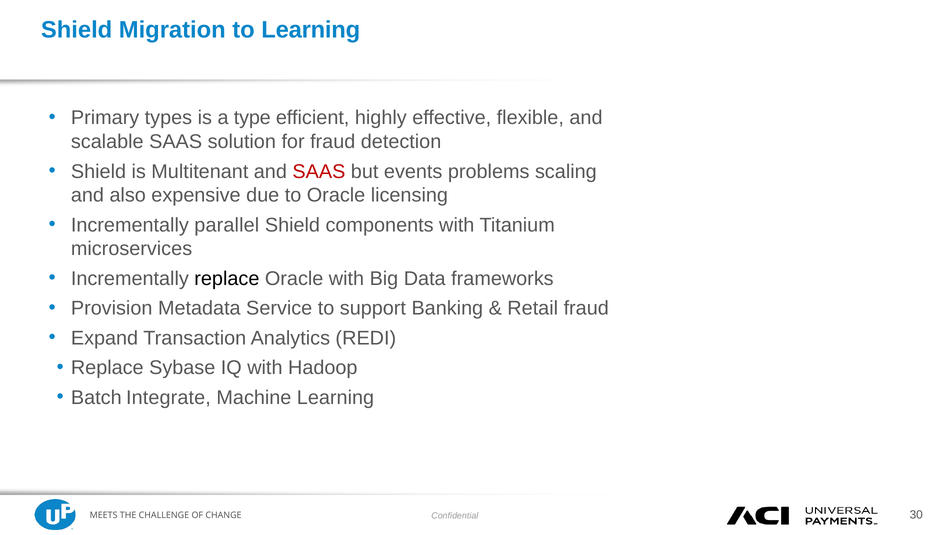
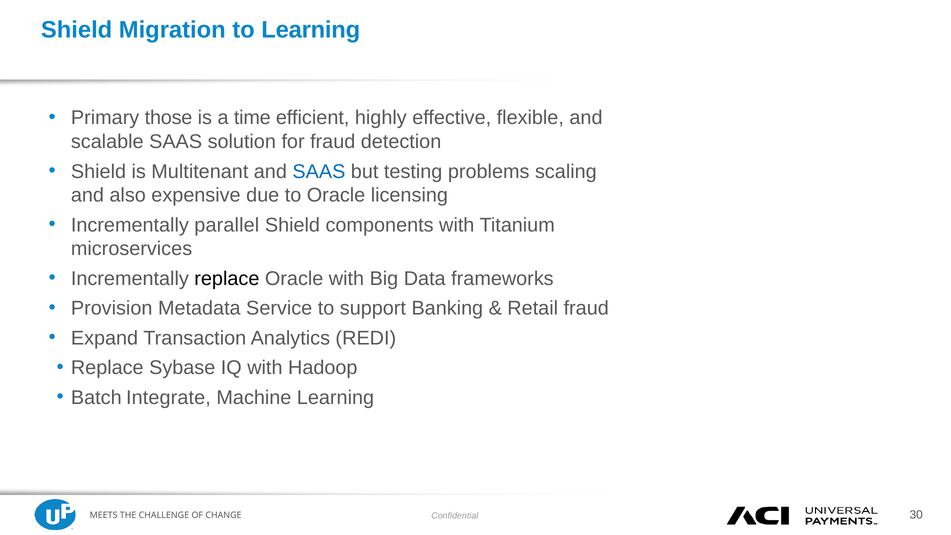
types: types -> those
type: type -> time
SAAS at (319, 171) colour: red -> blue
events: events -> testing
